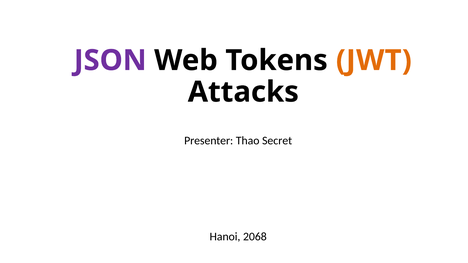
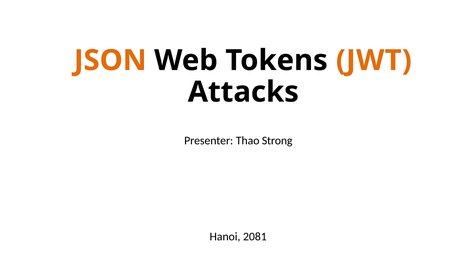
JSON colour: purple -> orange
Secret: Secret -> Strong
2068: 2068 -> 2081
